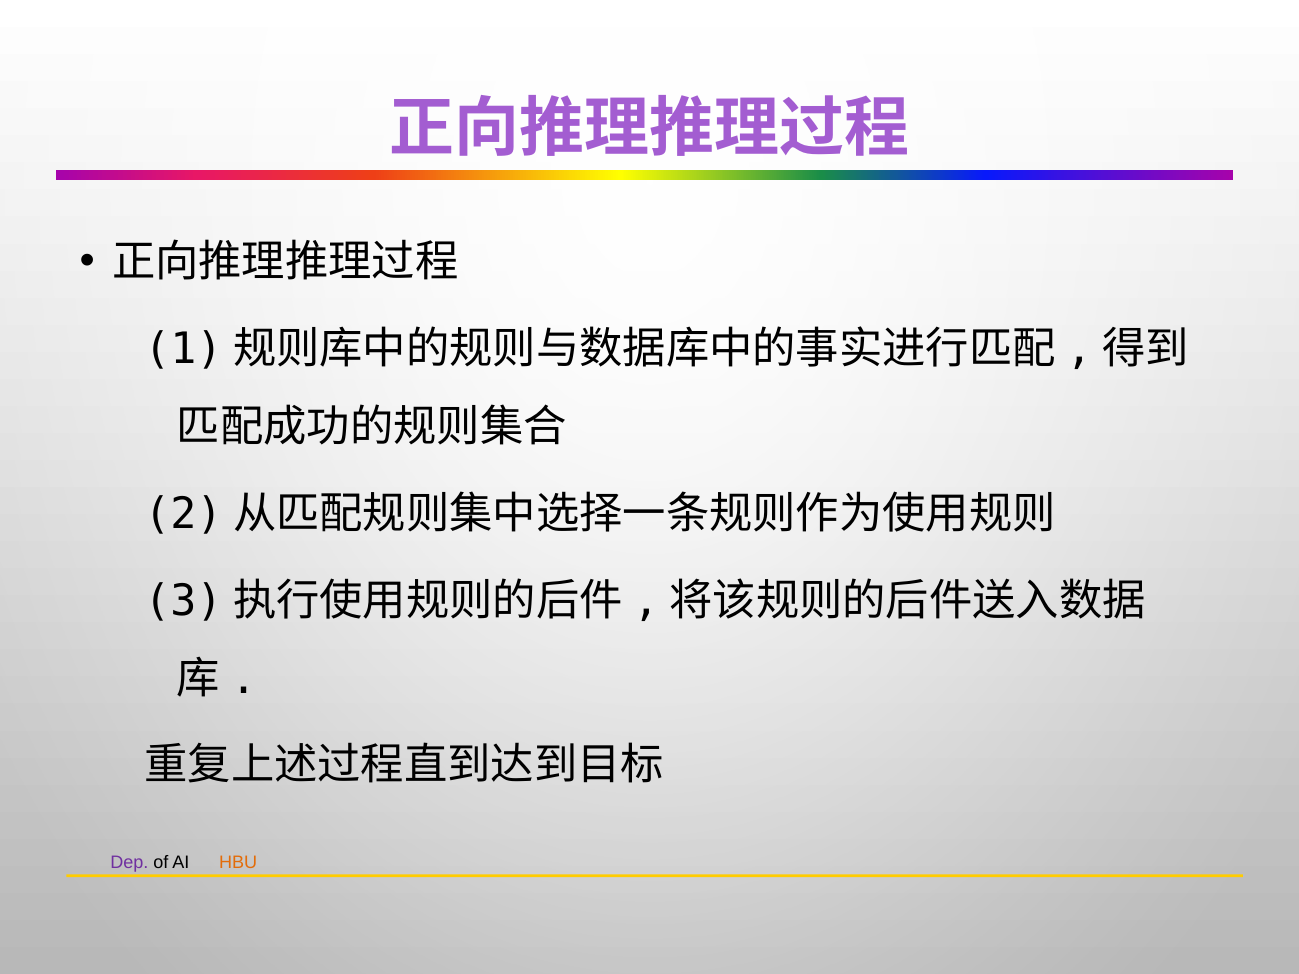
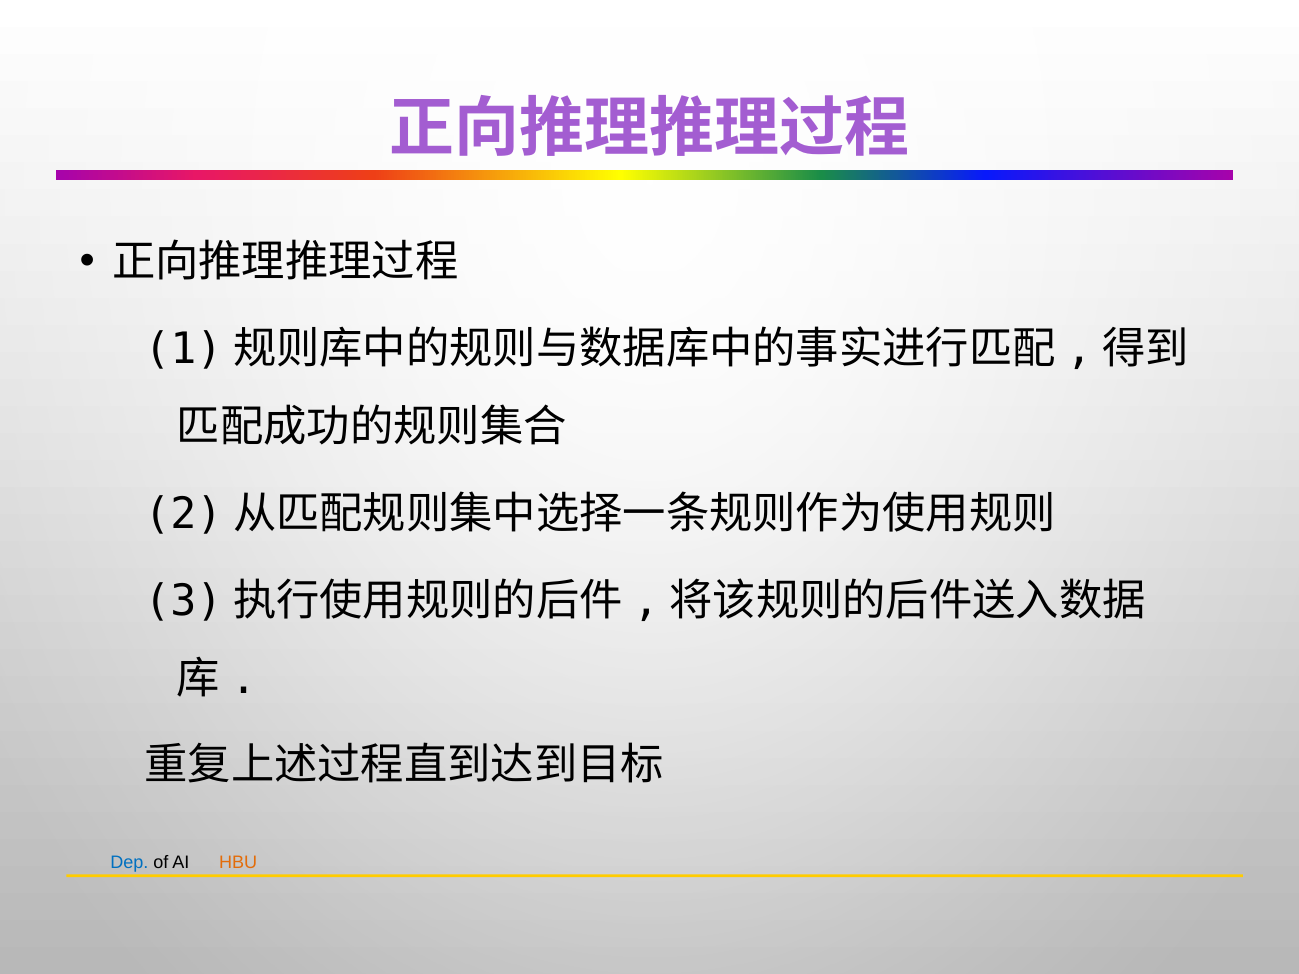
Dep colour: purple -> blue
